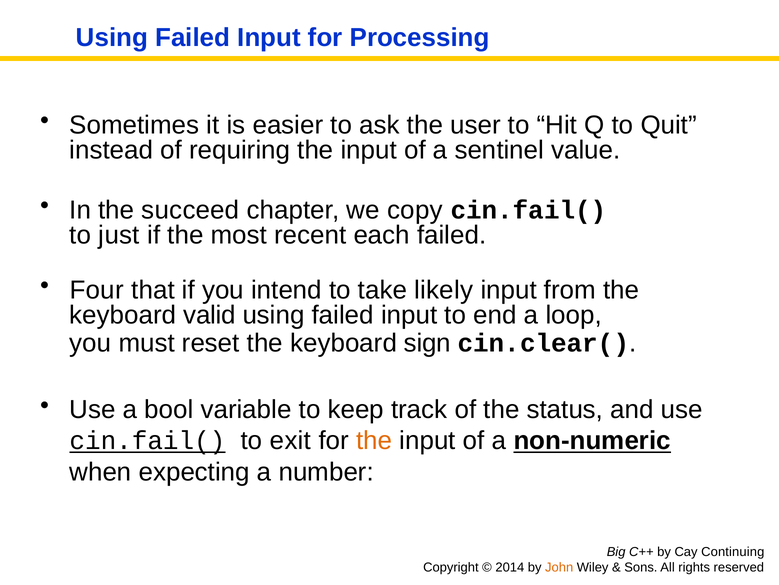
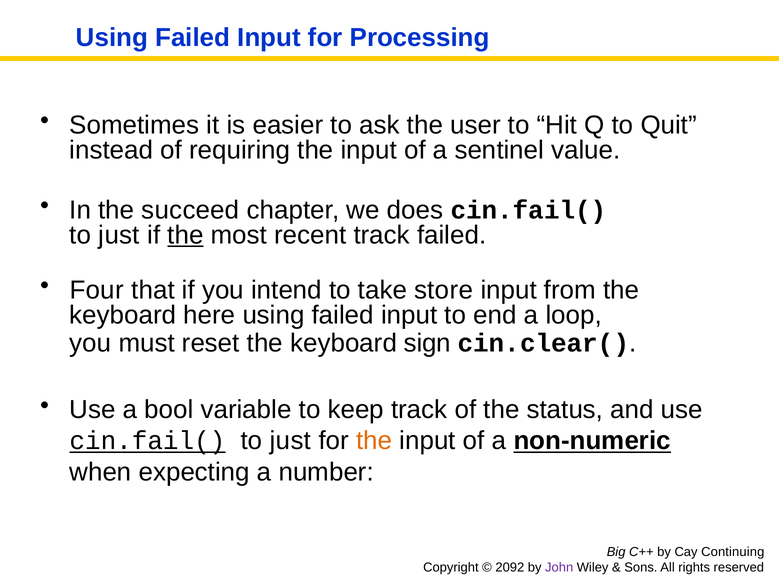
copy: copy -> does
the at (185, 235) underline: none -> present
recent each: each -> track
likely: likely -> store
valid: valid -> here
exit at (290, 440): exit -> just
2014: 2014 -> 2092
John colour: orange -> purple
